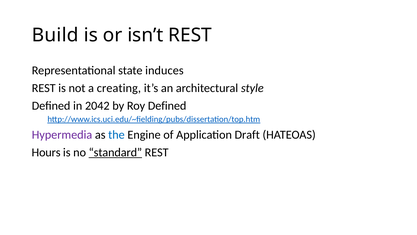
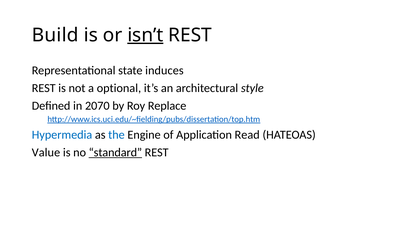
isn’t underline: none -> present
creating: creating -> optional
2042: 2042 -> 2070
Roy Defined: Defined -> Replace
Hypermedia colour: purple -> blue
Draft: Draft -> Read
Hours: Hours -> Value
